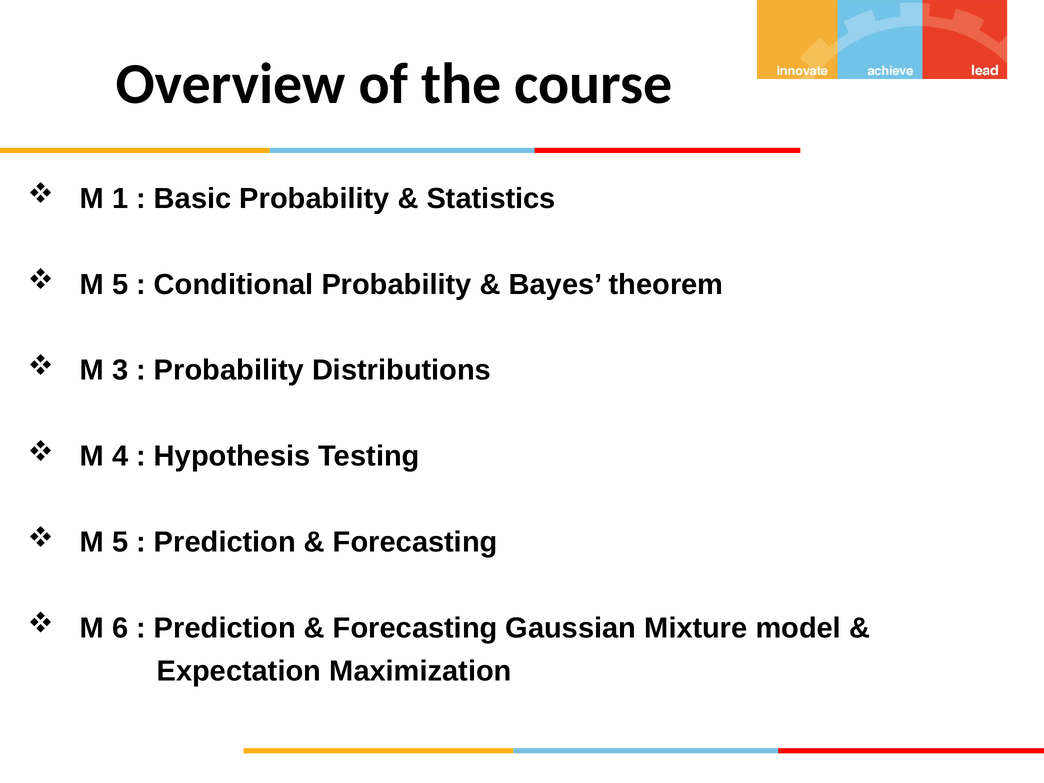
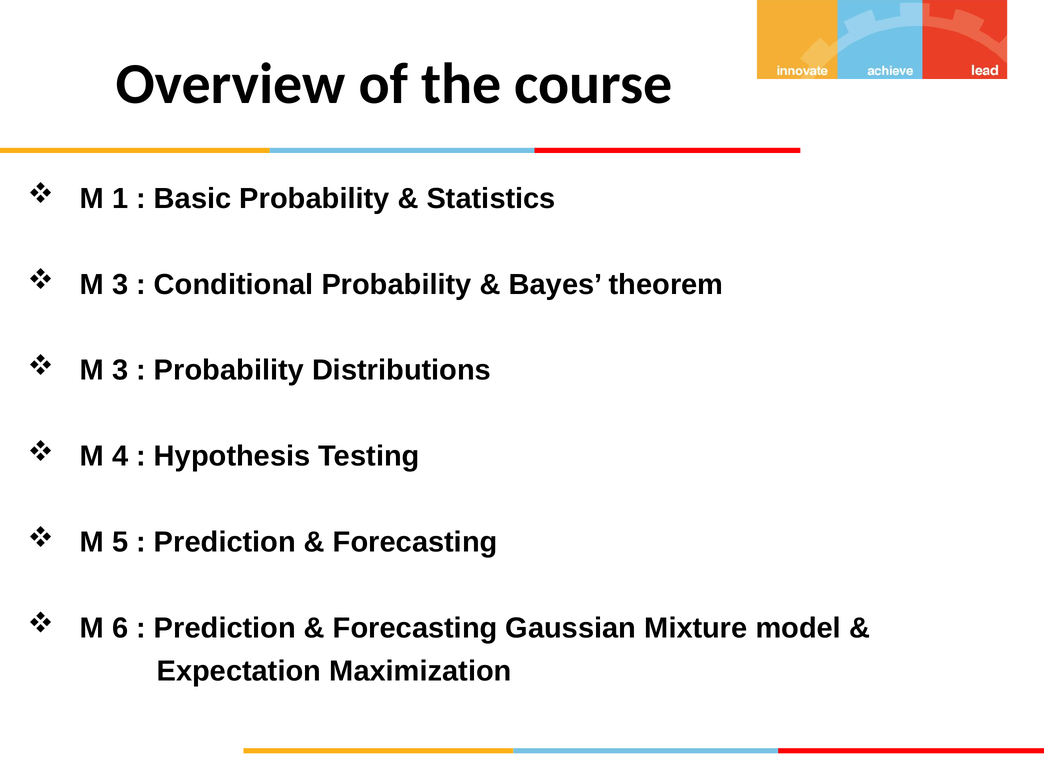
5 at (120, 284): 5 -> 3
